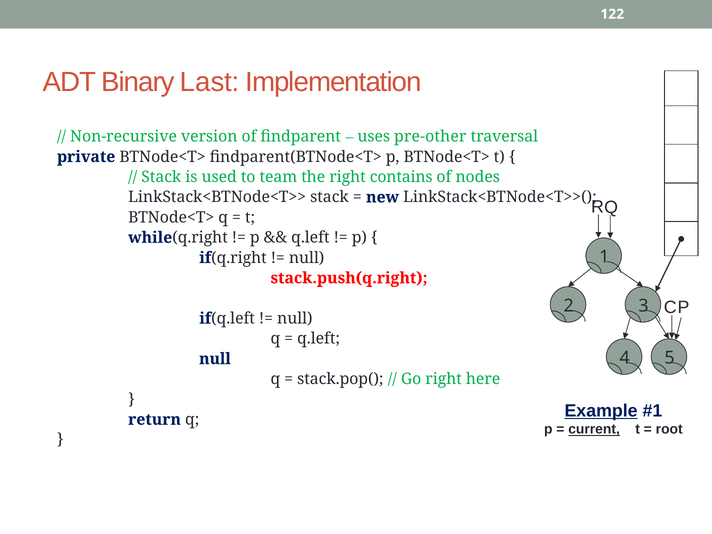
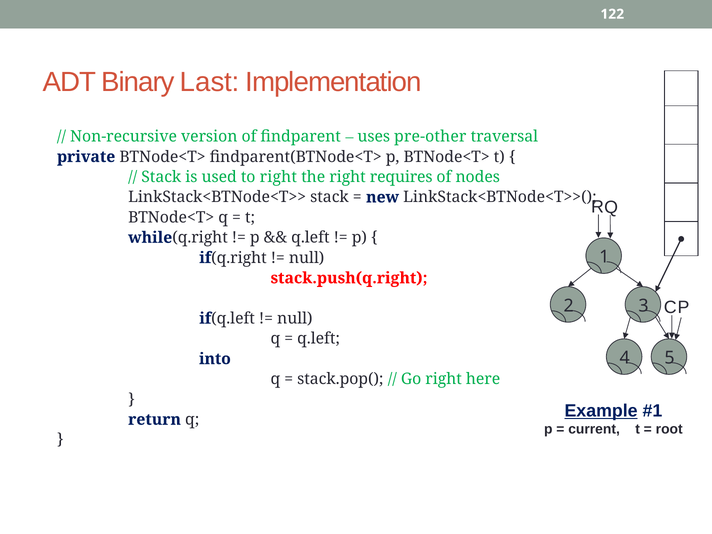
to team: team -> right
contains: contains -> requires
null at (215, 359): null -> into
current underline: present -> none
